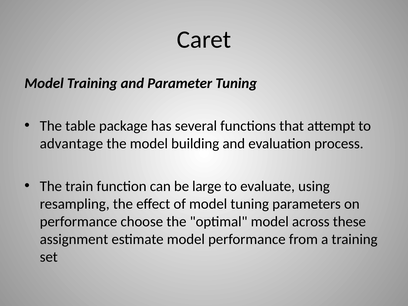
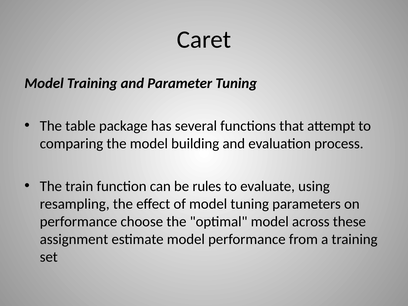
advantage: advantage -> comparing
large: large -> rules
